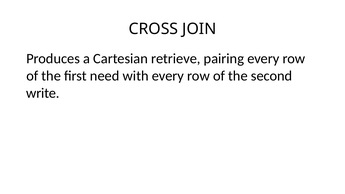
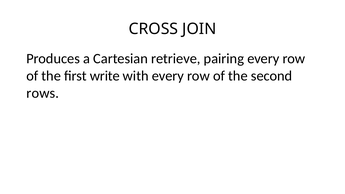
need: need -> write
write: write -> rows
